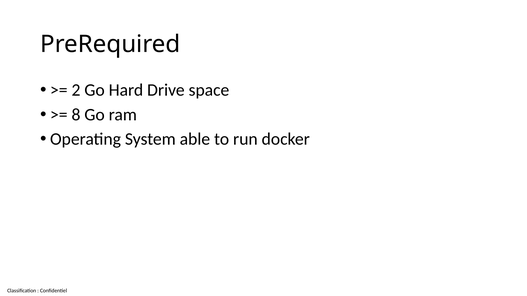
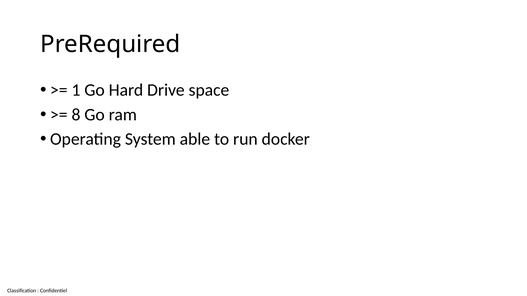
2: 2 -> 1
